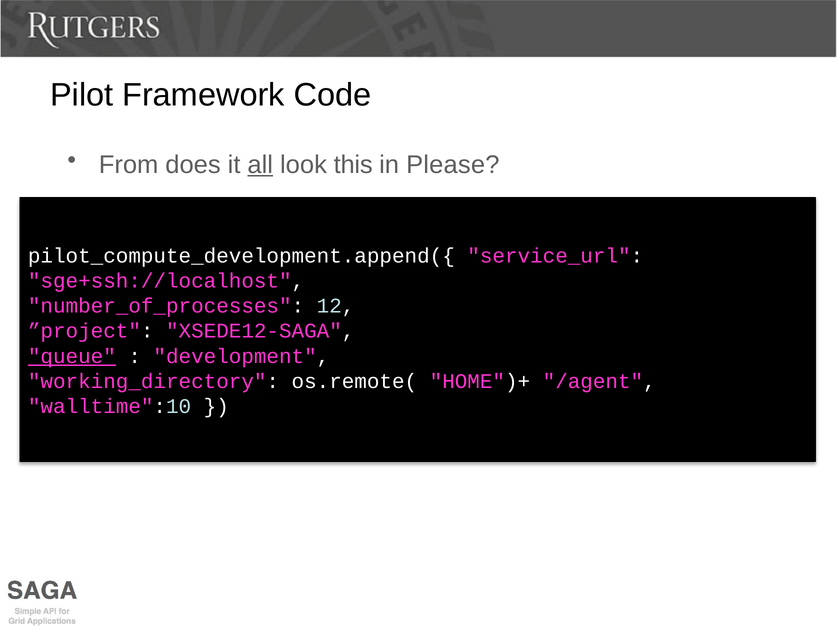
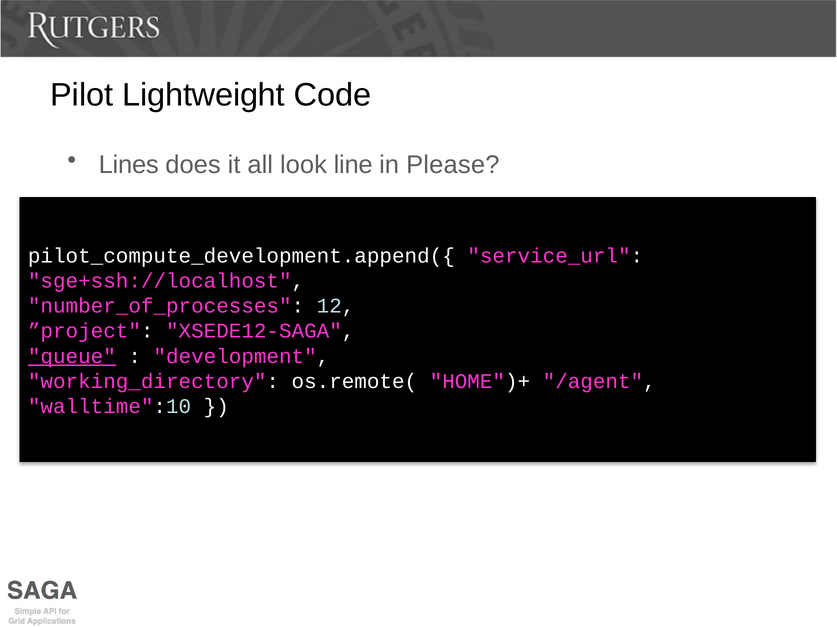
Framework: Framework -> Lightweight
From: From -> Lines
all underline: present -> none
this: this -> line
